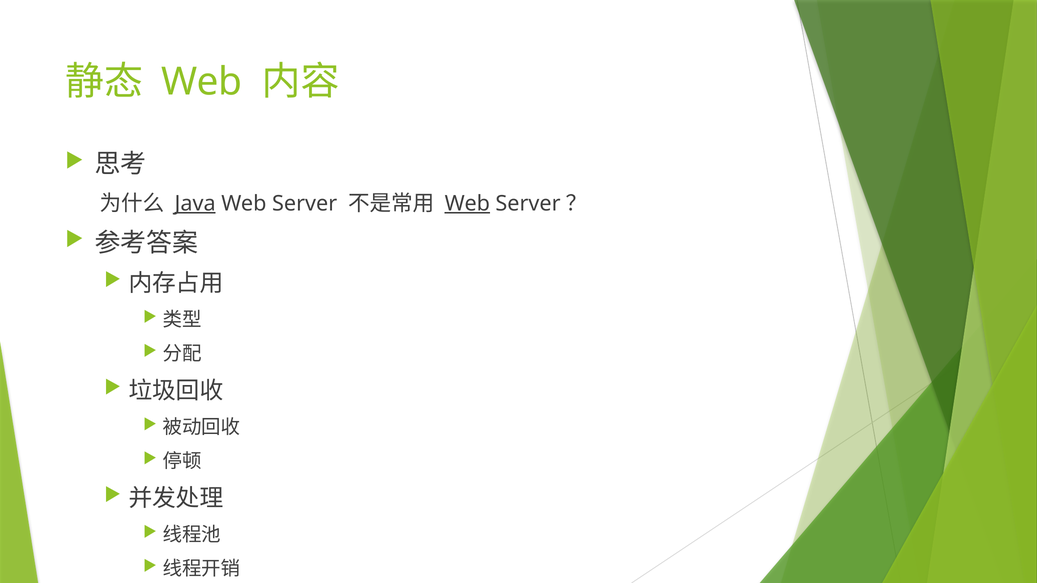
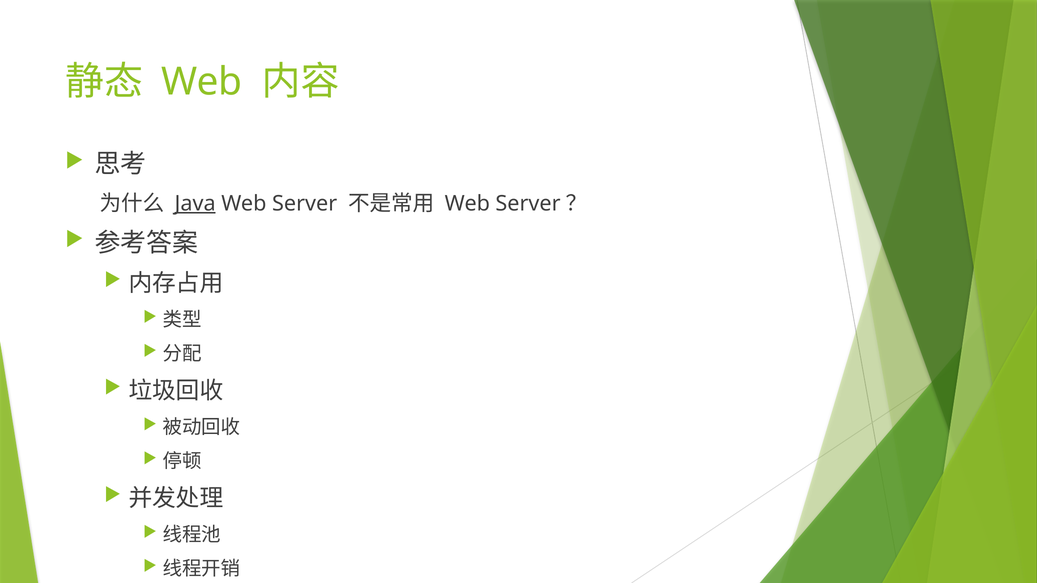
Web at (467, 204) underline: present -> none
